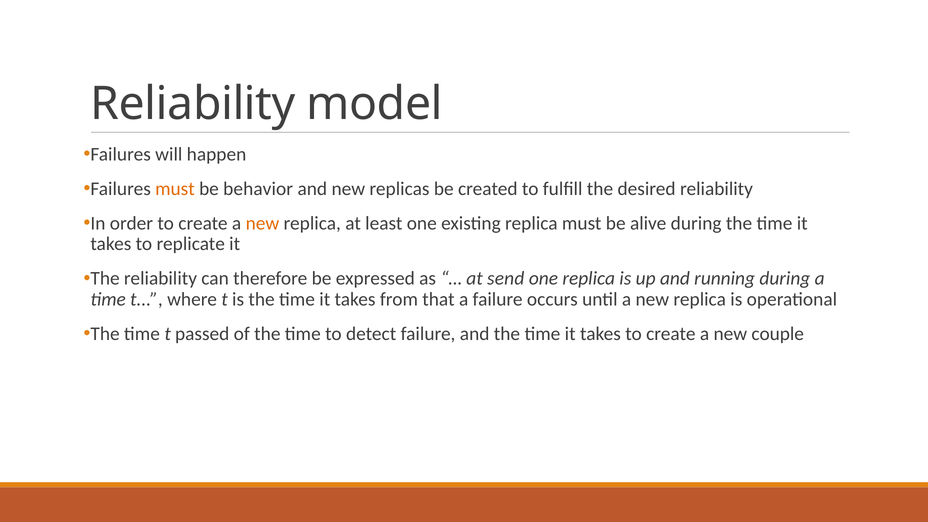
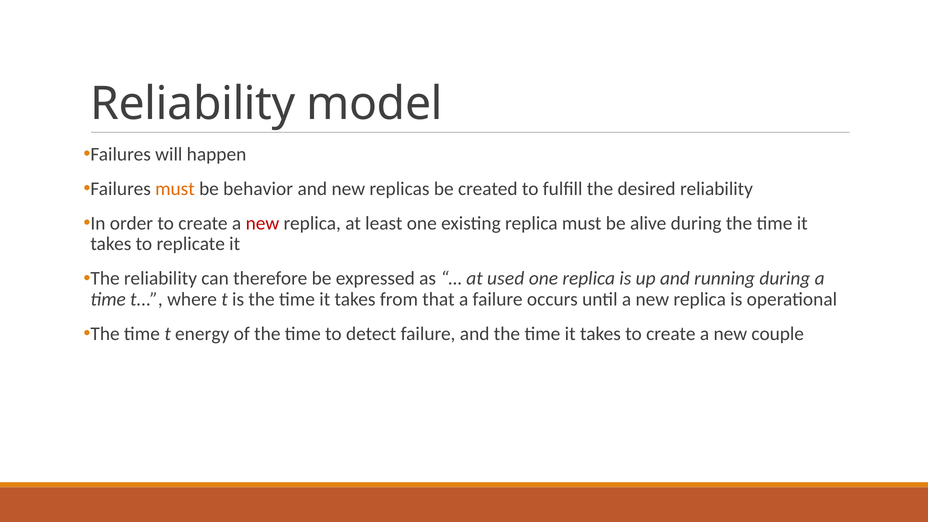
new at (262, 223) colour: orange -> red
send: send -> used
passed: passed -> energy
